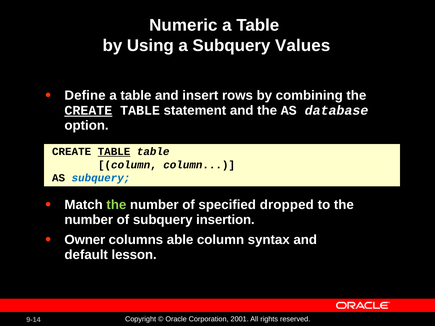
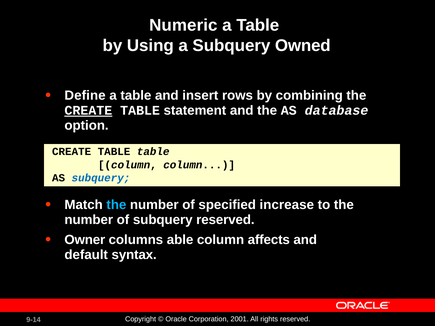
Values: Values -> Owned
TABLE at (114, 152) underline: present -> none
the at (116, 205) colour: light green -> light blue
dropped: dropped -> increase
subquery insertion: insertion -> reserved
syntax: syntax -> affects
lesson: lesson -> syntax
